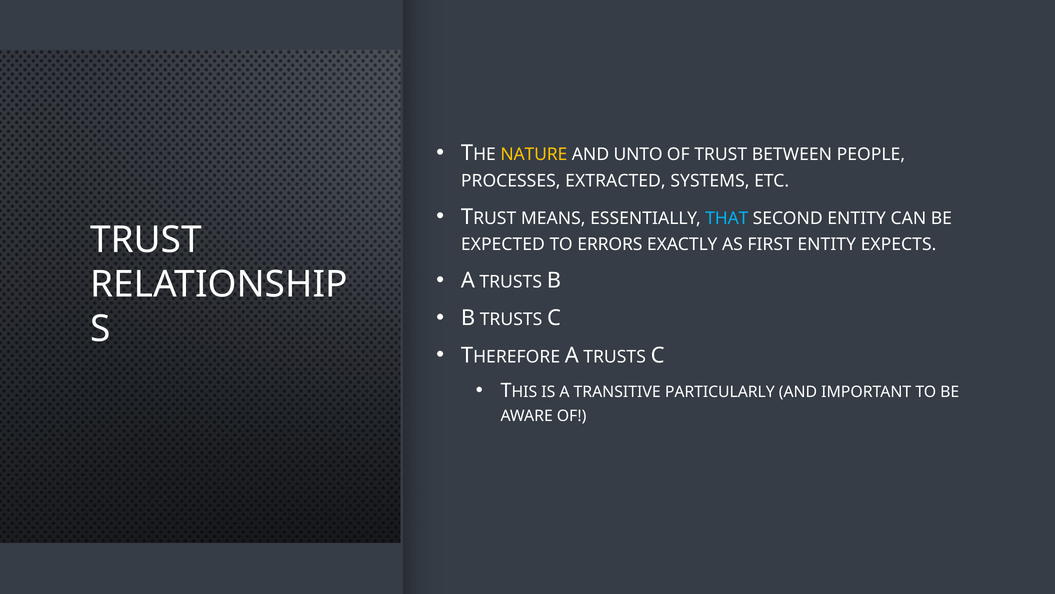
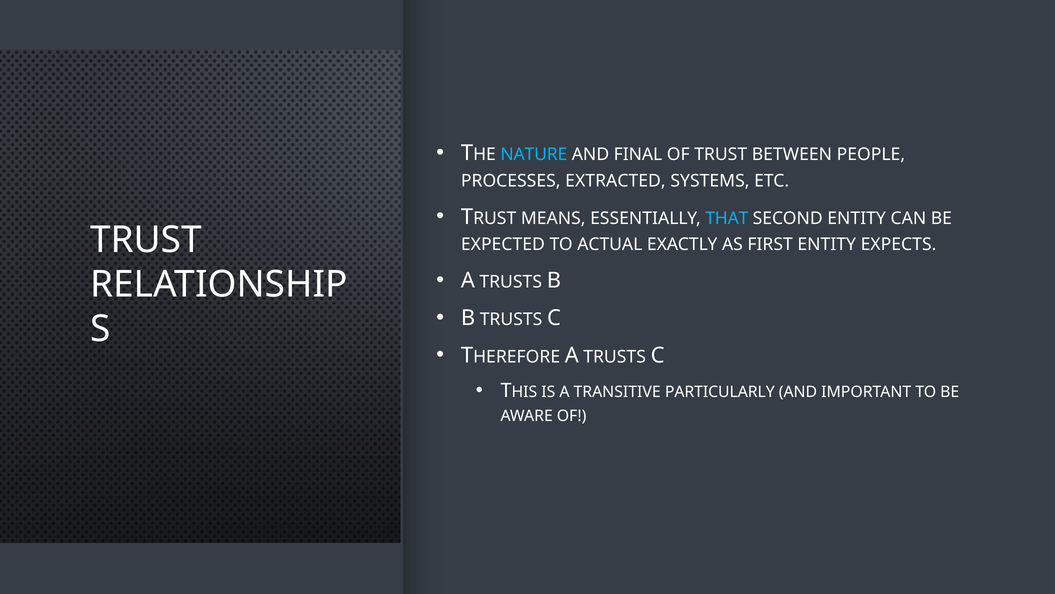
NATURE colour: yellow -> light blue
UNTO: UNTO -> FINAL
ERRORS: ERRORS -> ACTUAL
